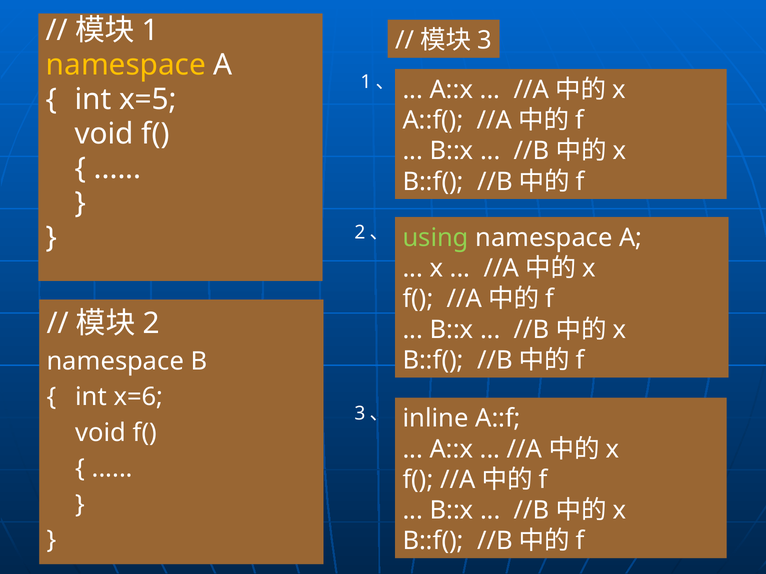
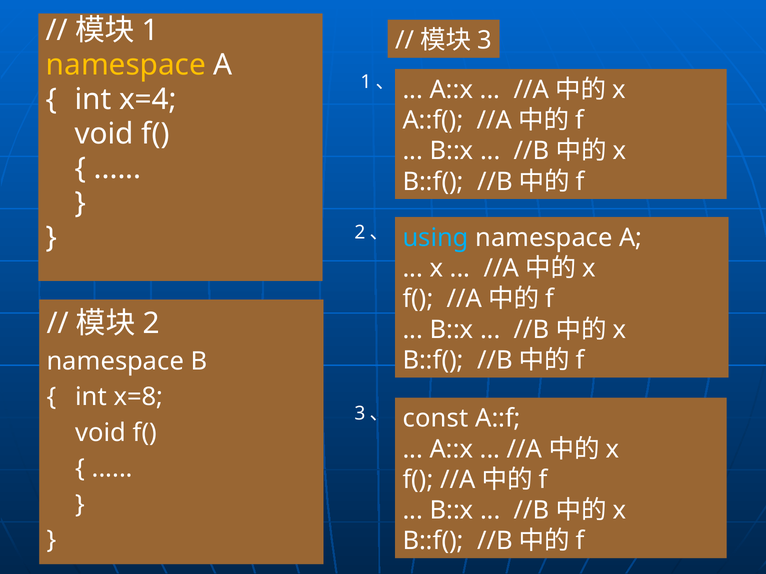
x=5: x=5 -> x=4
using colour: light green -> light blue
x=6: x=6 -> x=8
inline: inline -> const
